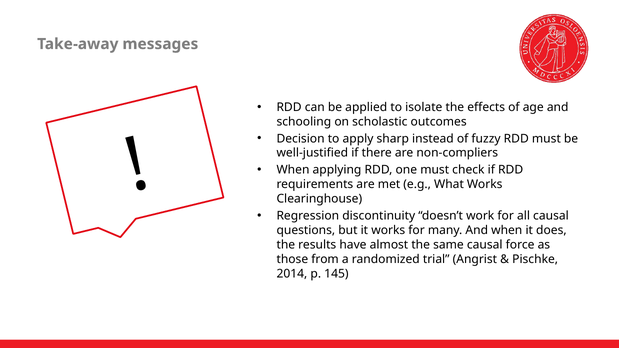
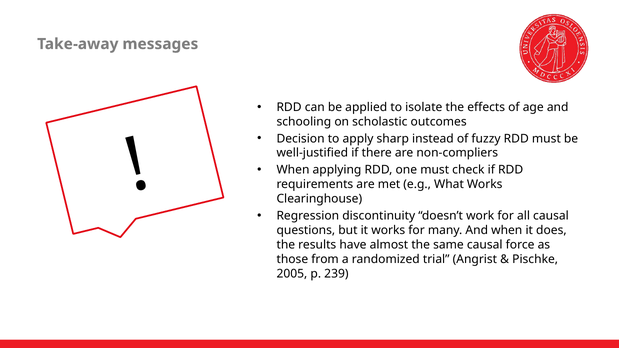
2014: 2014 -> 2005
145: 145 -> 239
